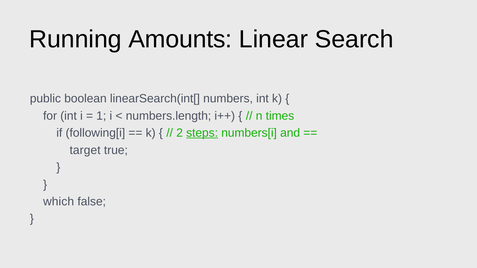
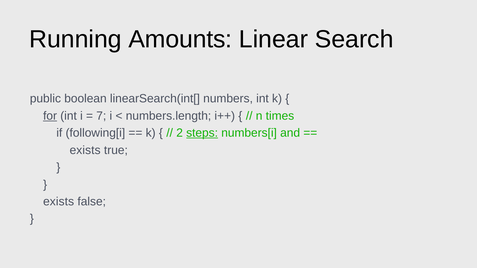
for underline: none -> present
1: 1 -> 7
target at (85, 150): target -> exists
which at (59, 202): which -> exists
